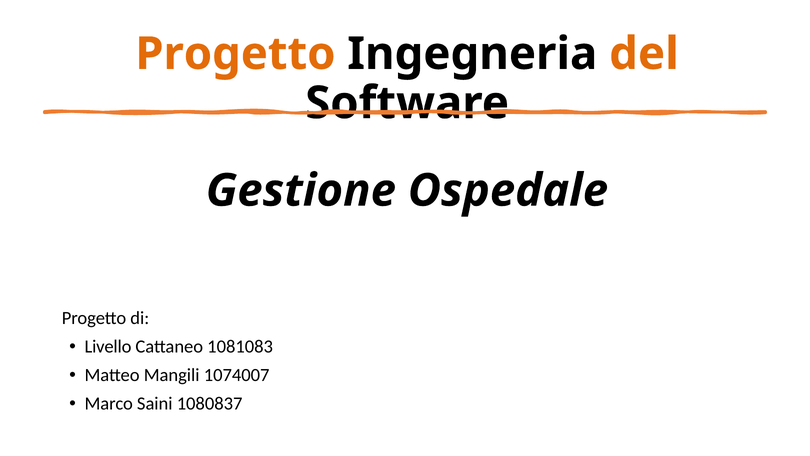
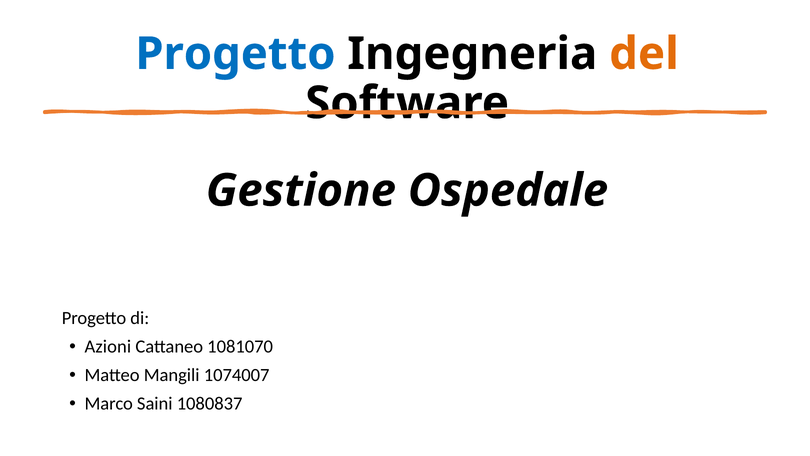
Progetto at (235, 54) colour: orange -> blue
Livello: Livello -> Azioni
1081083: 1081083 -> 1081070
